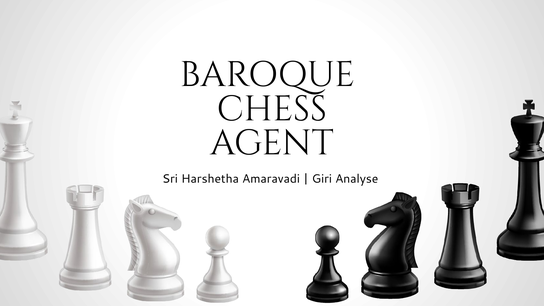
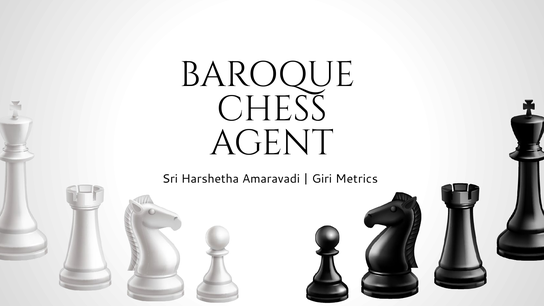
Analyse: Analyse -> Metrics
